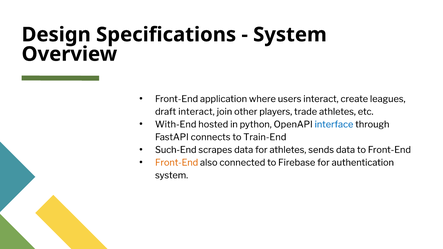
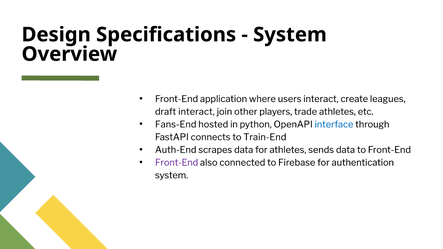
With-End: With-End -> Fans-End
Such-End: Such-End -> Auth-End
Front-End at (177, 163) colour: orange -> purple
